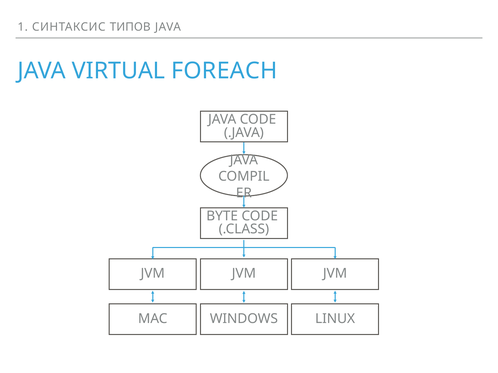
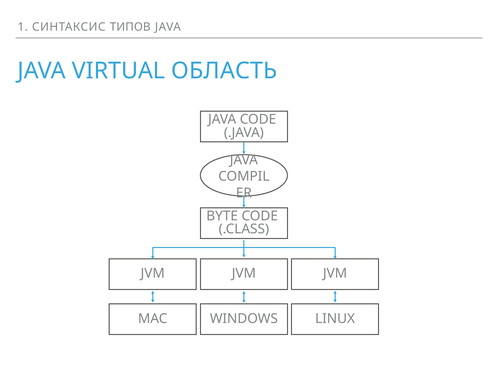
FOREACH: FOREACH -> ОБЛАСТЬ
